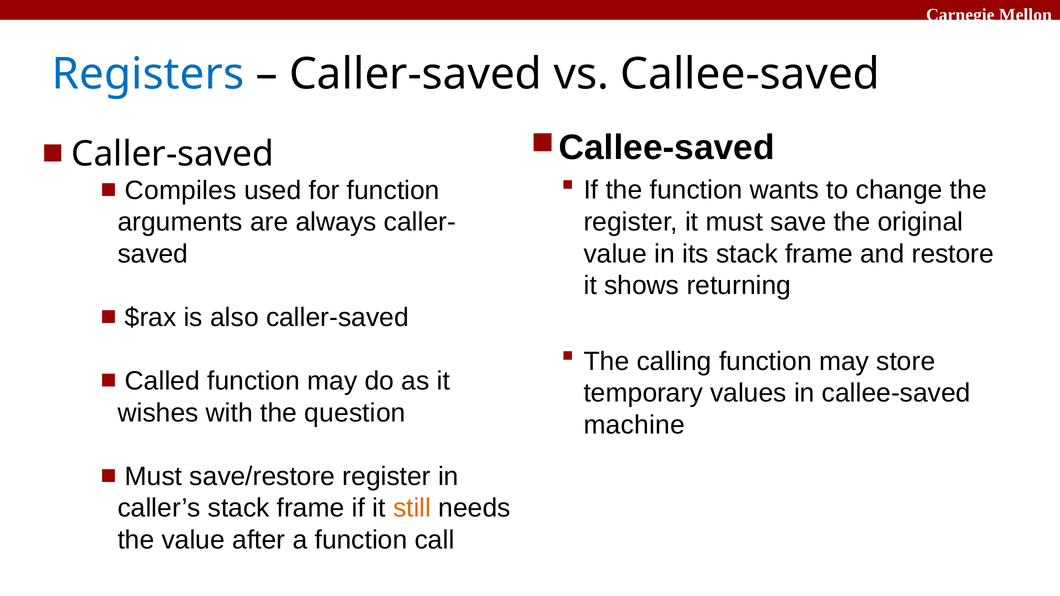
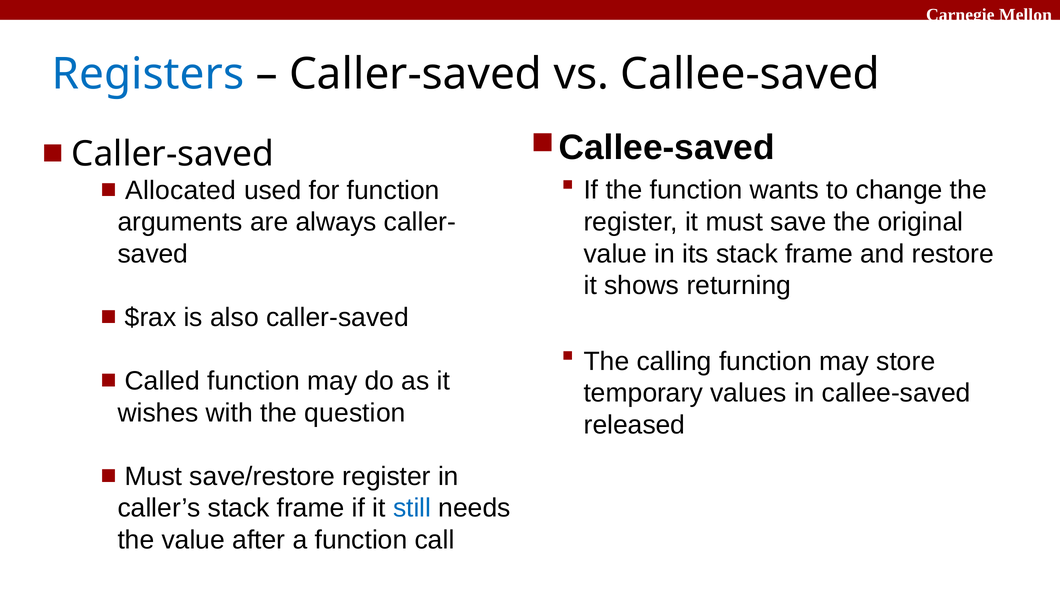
Compiles: Compiles -> Allocated
machine: machine -> released
still colour: orange -> blue
